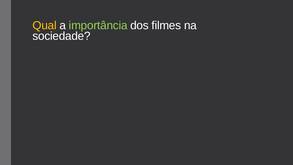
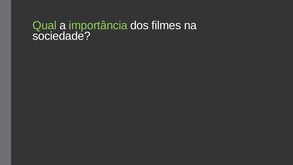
Qual colour: yellow -> light green
